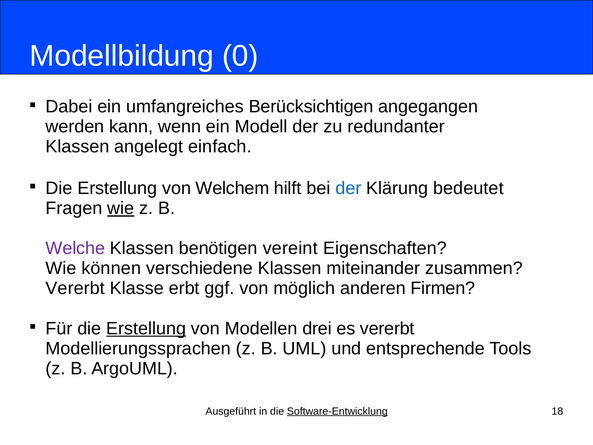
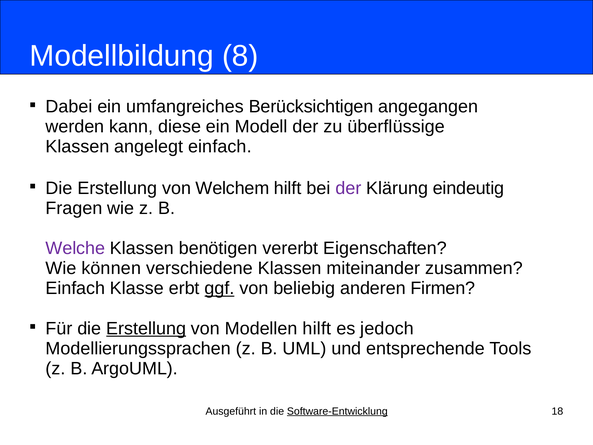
0: 0 -> 8
wenn: wenn -> diese
redundanter: redundanter -> überflüssige
der at (348, 188) colour: blue -> purple
bedeutet: bedeutet -> eindeutig
wie at (121, 208) underline: present -> none
vereint: vereint -> vererbt
Vererbt at (75, 288): Vererbt -> Einfach
ggf underline: none -> present
möglich: möglich -> beliebig
Modellen drei: drei -> hilft
es vererbt: vererbt -> jedoch
